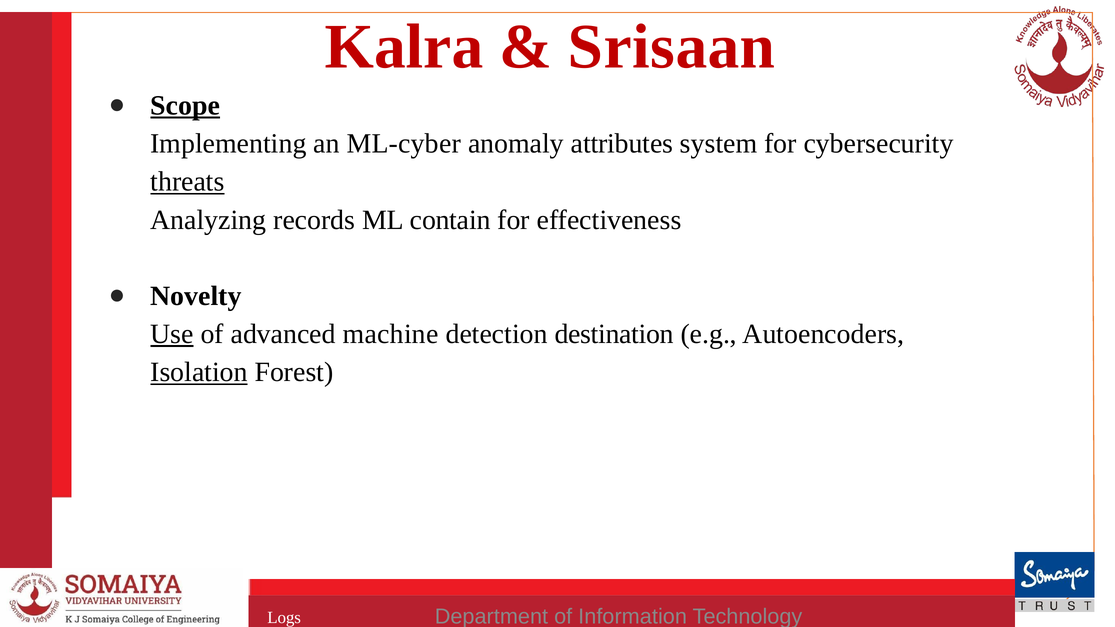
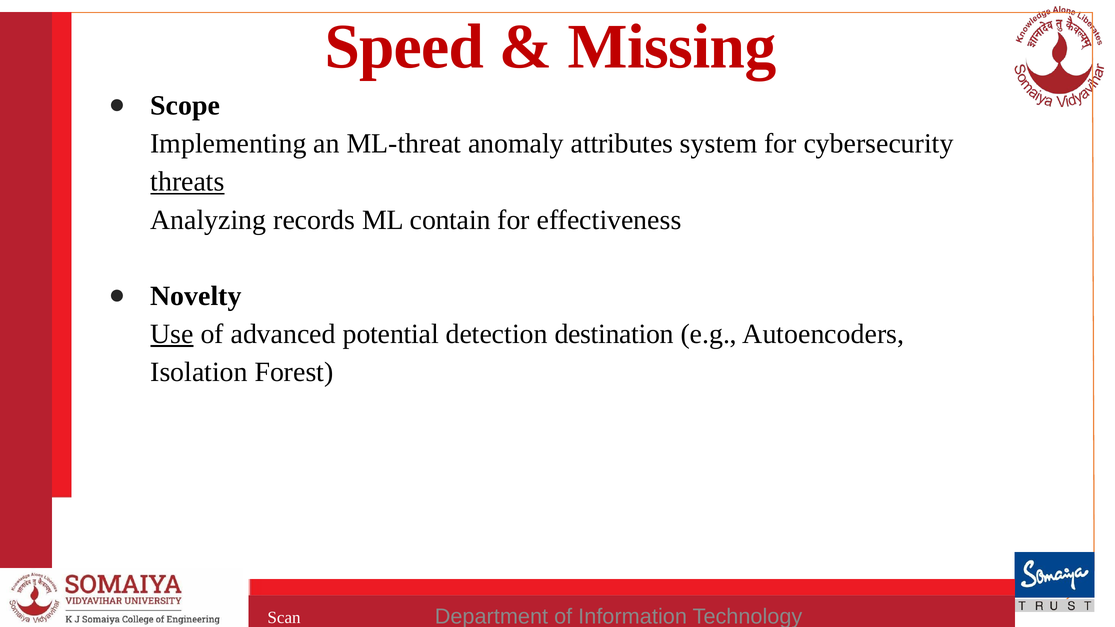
Kalra: Kalra -> Speed
Srisaan: Srisaan -> Missing
Scope underline: present -> none
ML-cyber: ML-cyber -> ML-threat
machine: machine -> potential
Isolation underline: present -> none
Logs: Logs -> Scan
